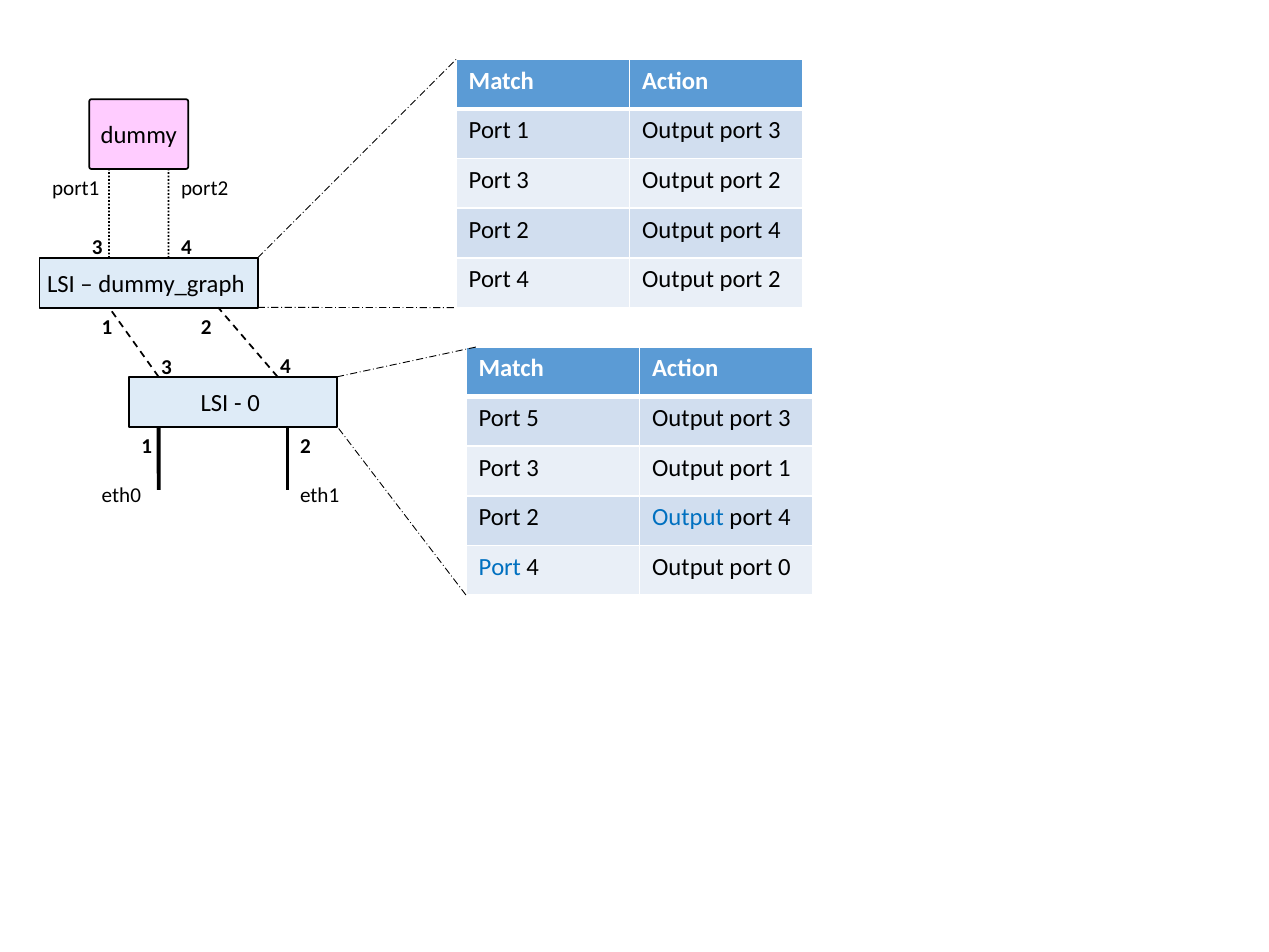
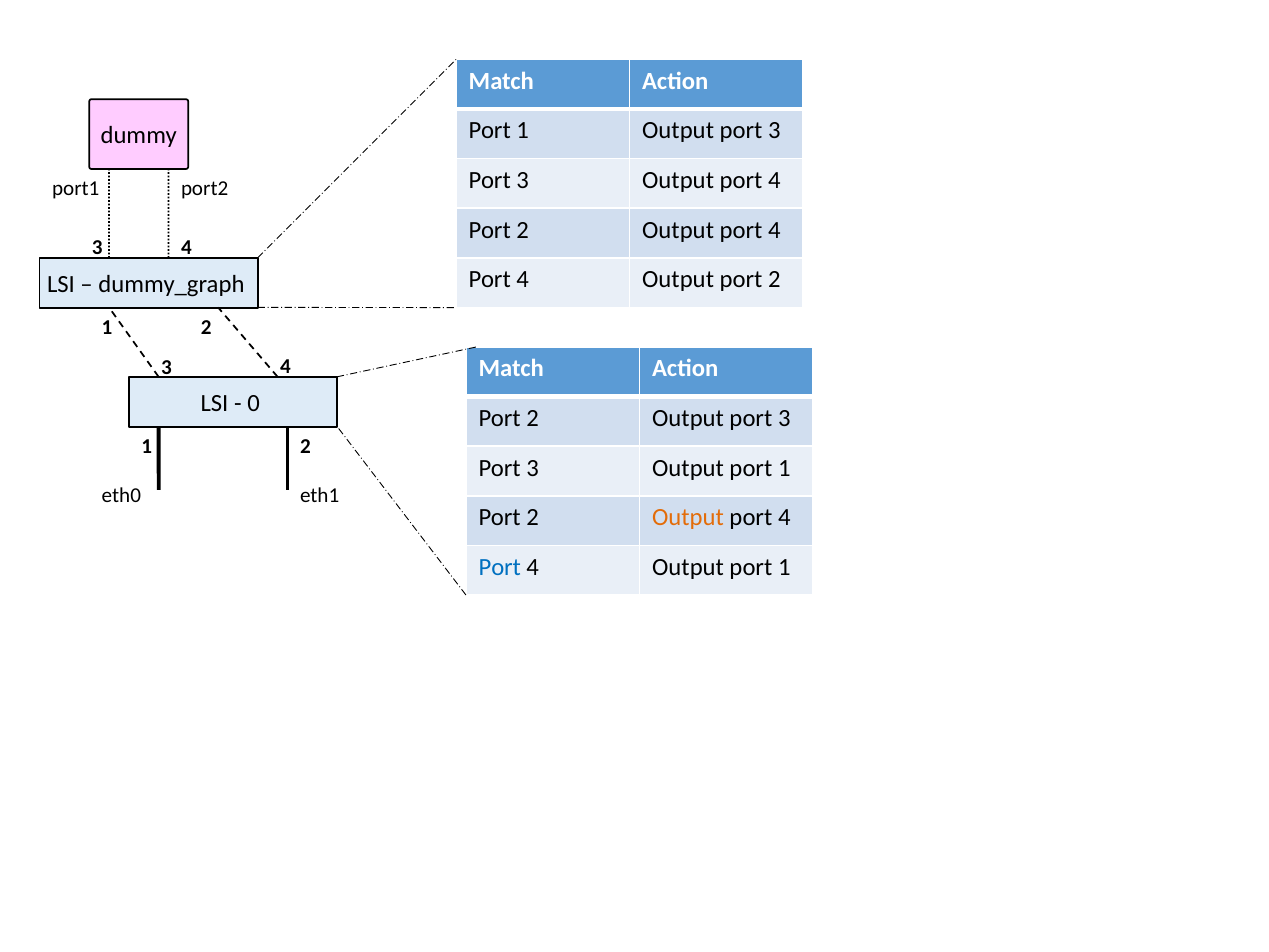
3 Output port 2: 2 -> 4
5 at (533, 418): 5 -> 2
Output at (688, 517) colour: blue -> orange
4 Output port 0: 0 -> 1
